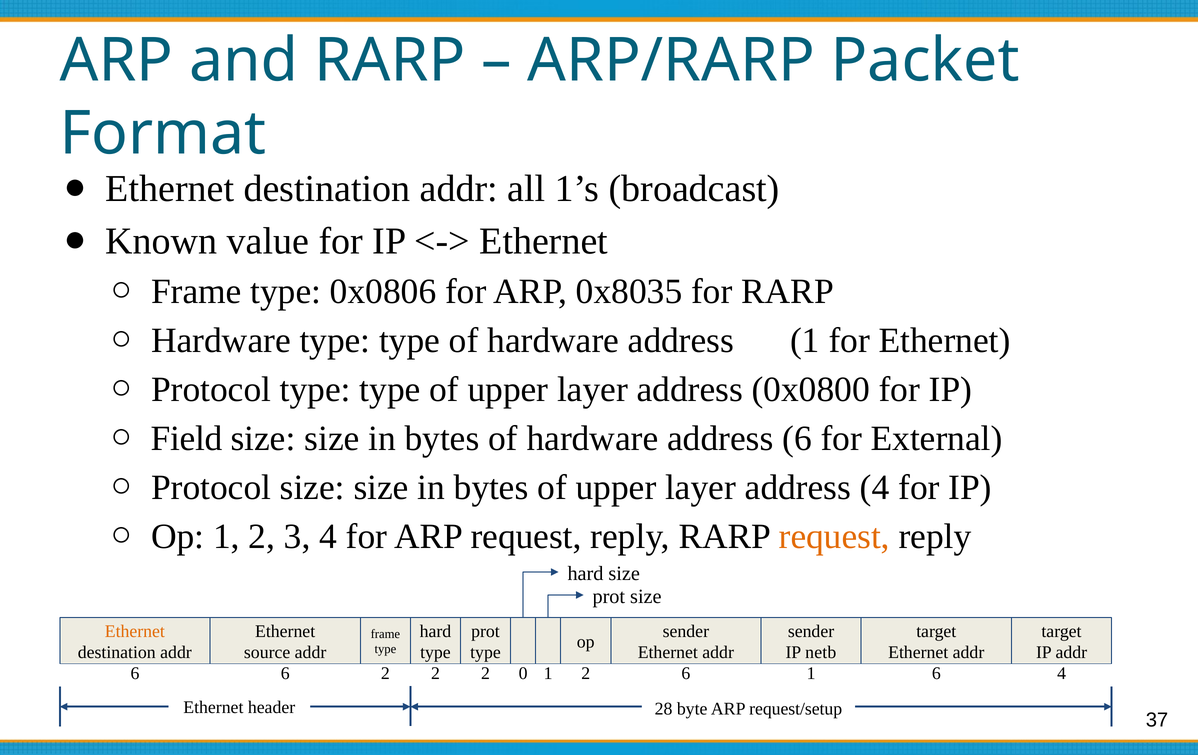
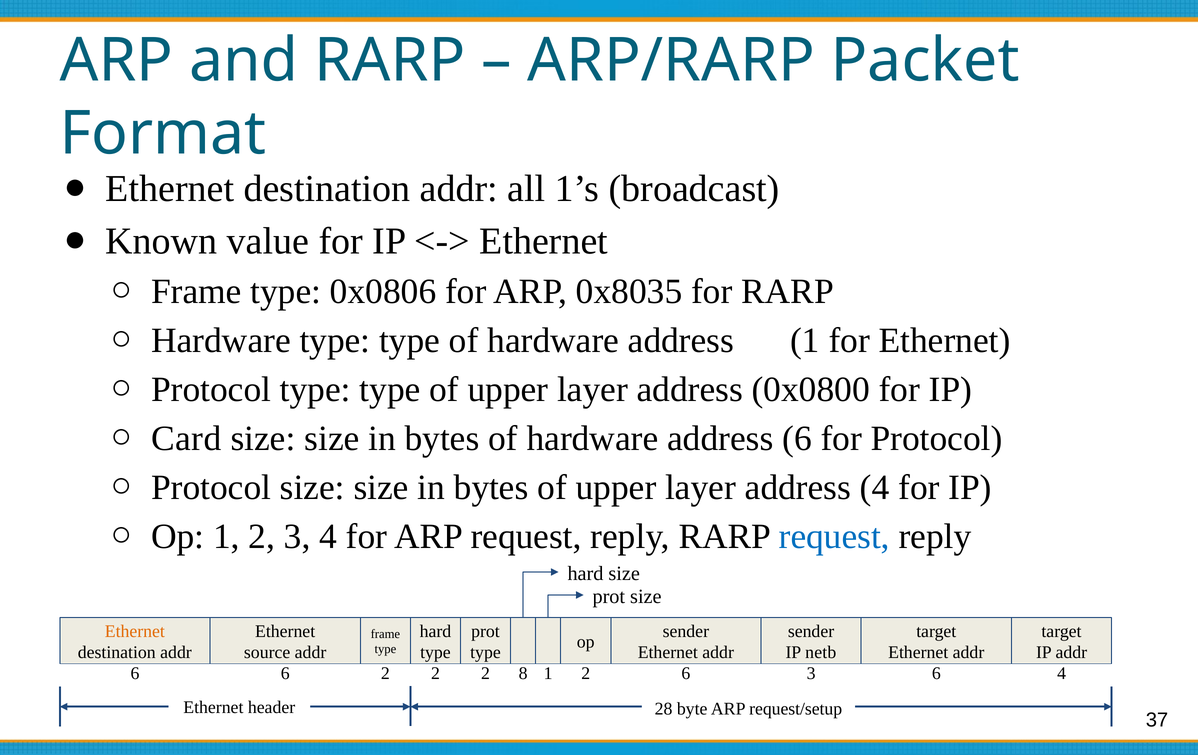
Field: Field -> Card
for External: External -> Protocol
request at (834, 536) colour: orange -> blue
0: 0 -> 8
6 1: 1 -> 3
